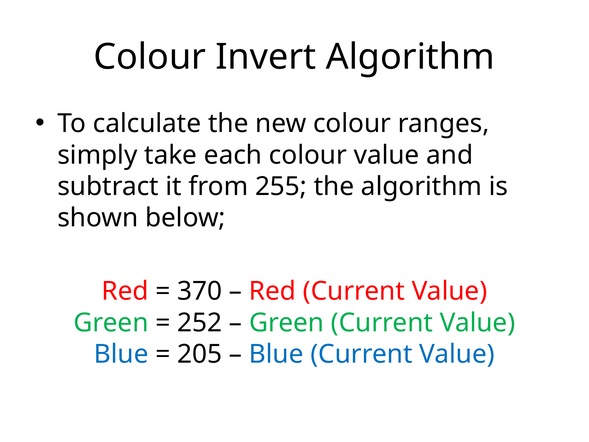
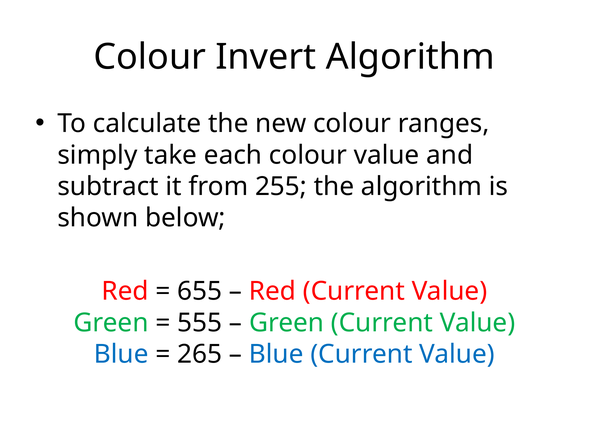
370: 370 -> 655
252: 252 -> 555
205: 205 -> 265
